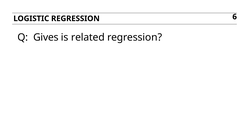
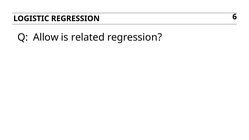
Gives: Gives -> Allow
